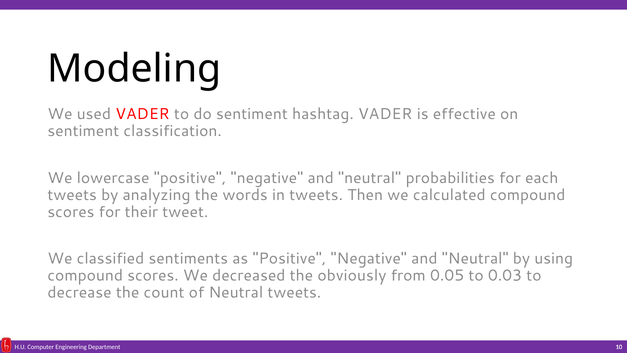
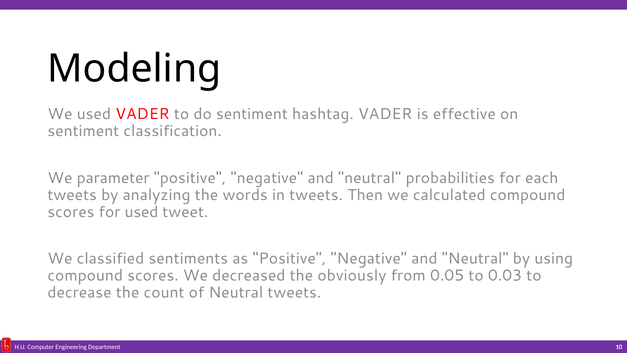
lowercase: lowercase -> parameter
for their: their -> used
